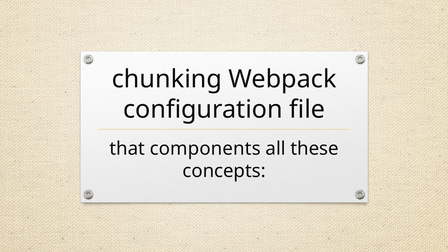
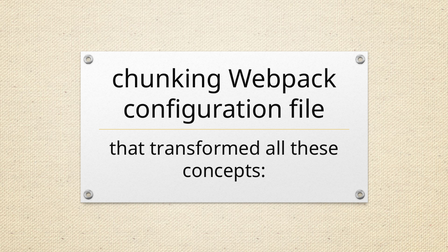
components: components -> transformed
